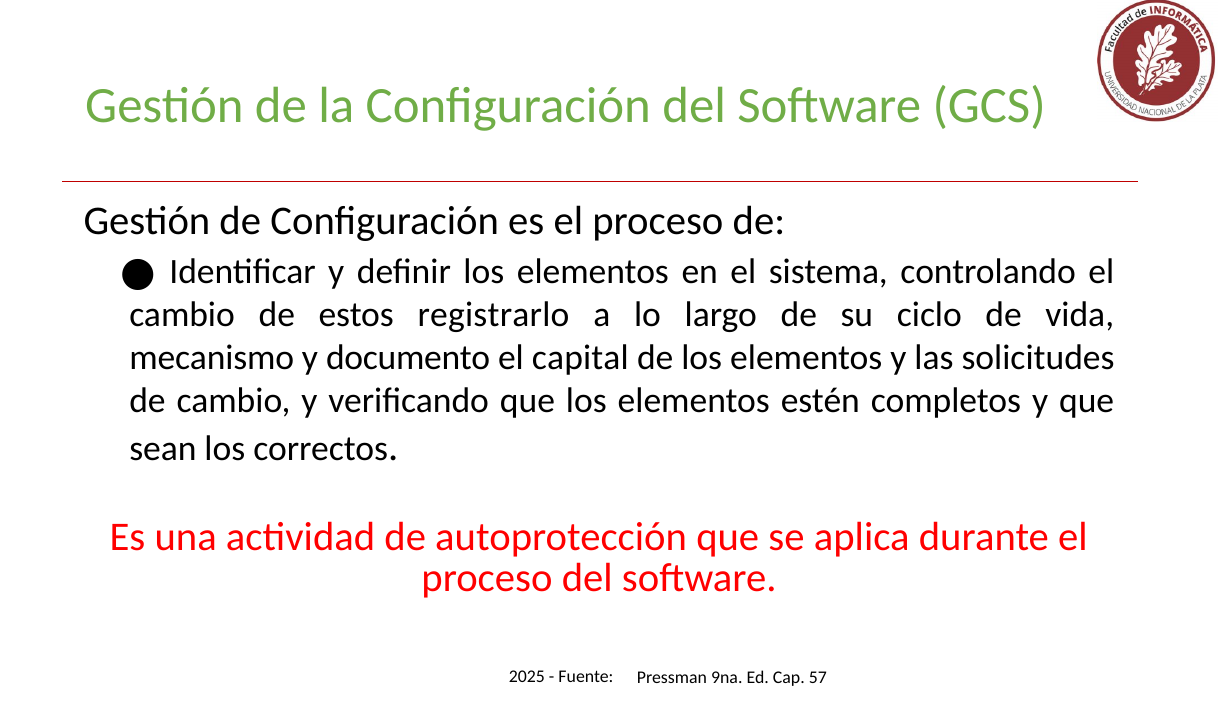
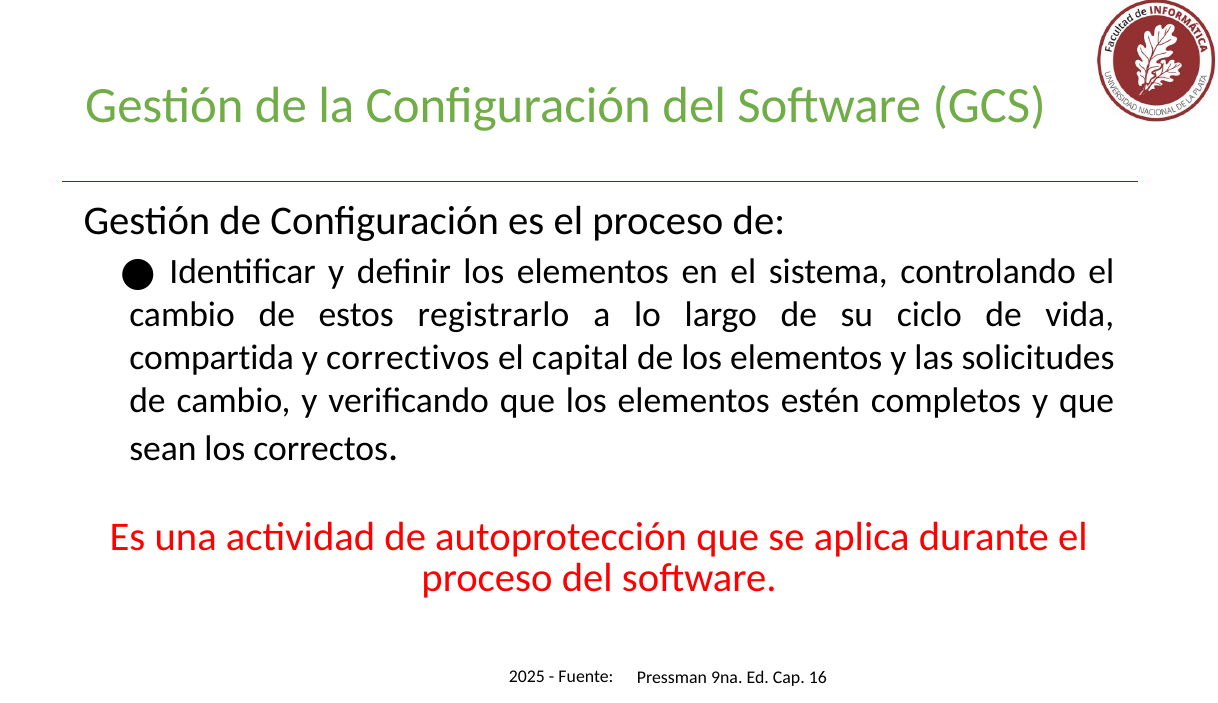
mecanismo: mecanismo -> compartida
documento: documento -> correctivos
57: 57 -> 16
